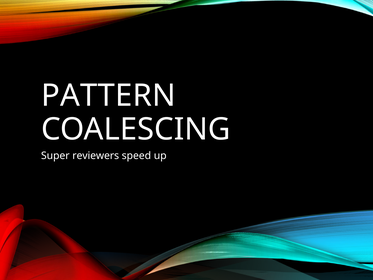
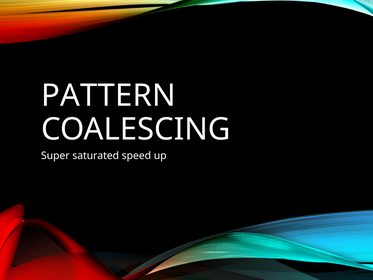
reviewers: reviewers -> saturated
